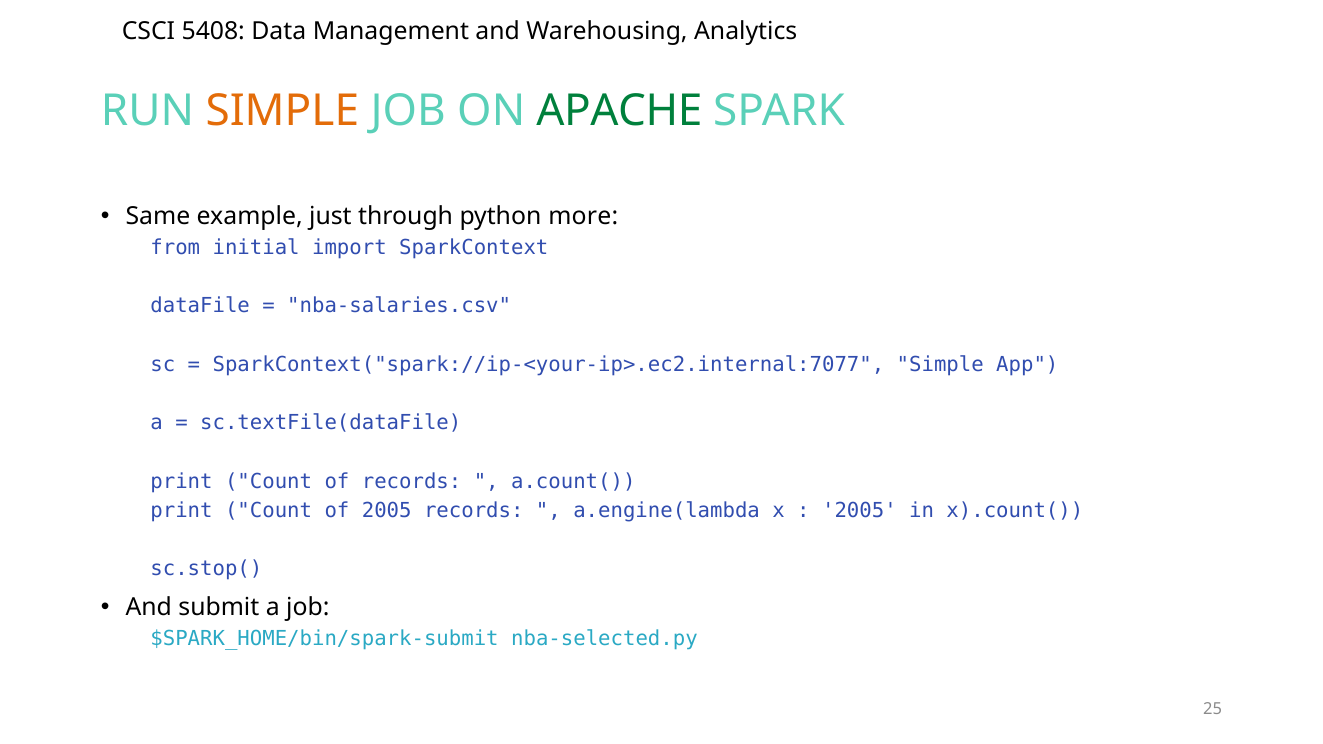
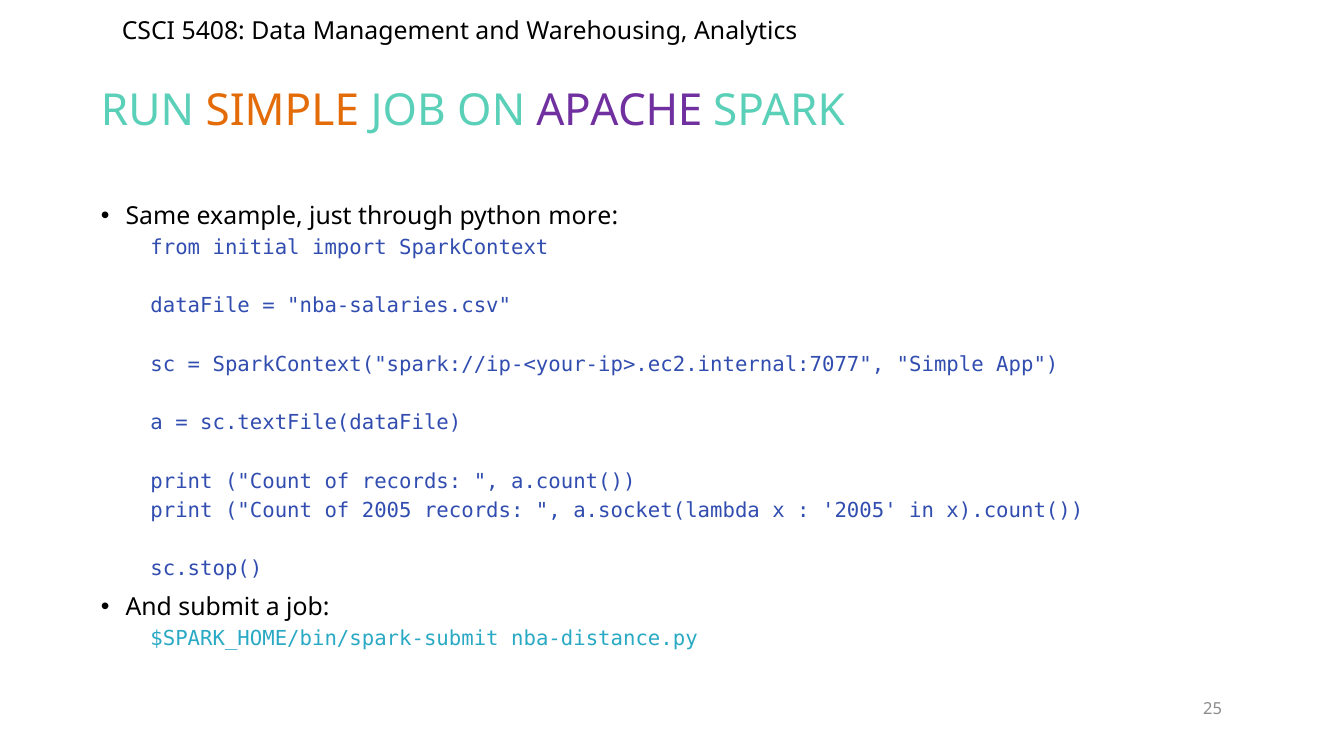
APACHE colour: green -> purple
a.engine(lambda: a.engine(lambda -> a.socket(lambda
nba-selected.py: nba-selected.py -> nba-distance.py
